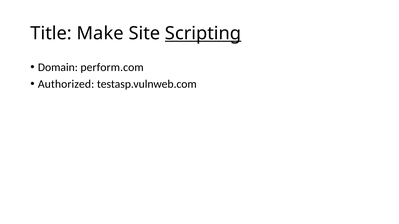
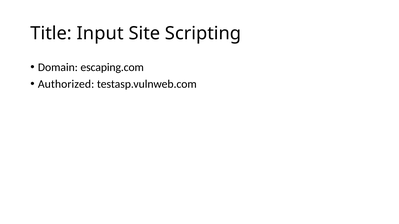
Make: Make -> Input
Scripting underline: present -> none
perform.com: perform.com -> escaping.com
